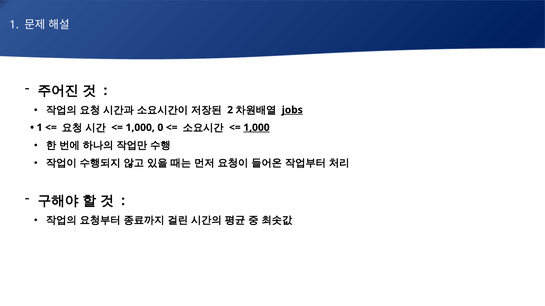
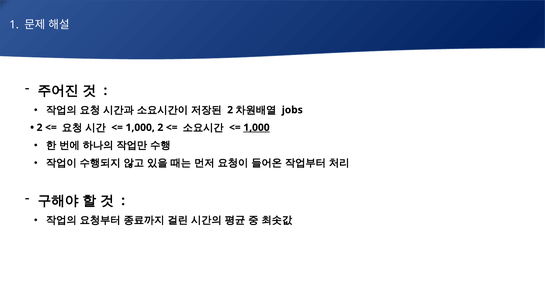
jobs underline: present -> none
1 at (40, 128): 1 -> 2
1,000 0: 0 -> 2
